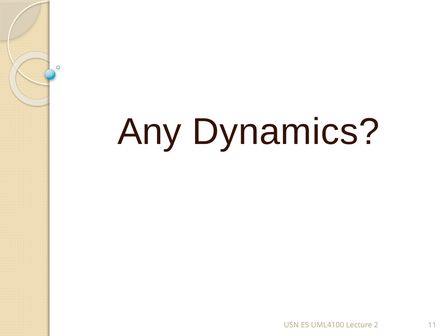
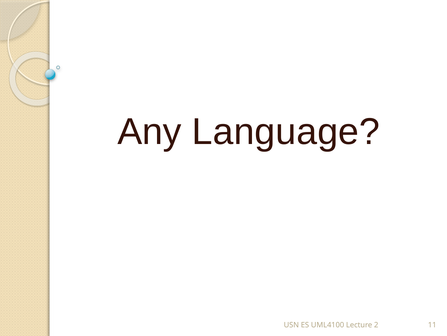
Dynamics: Dynamics -> Language
